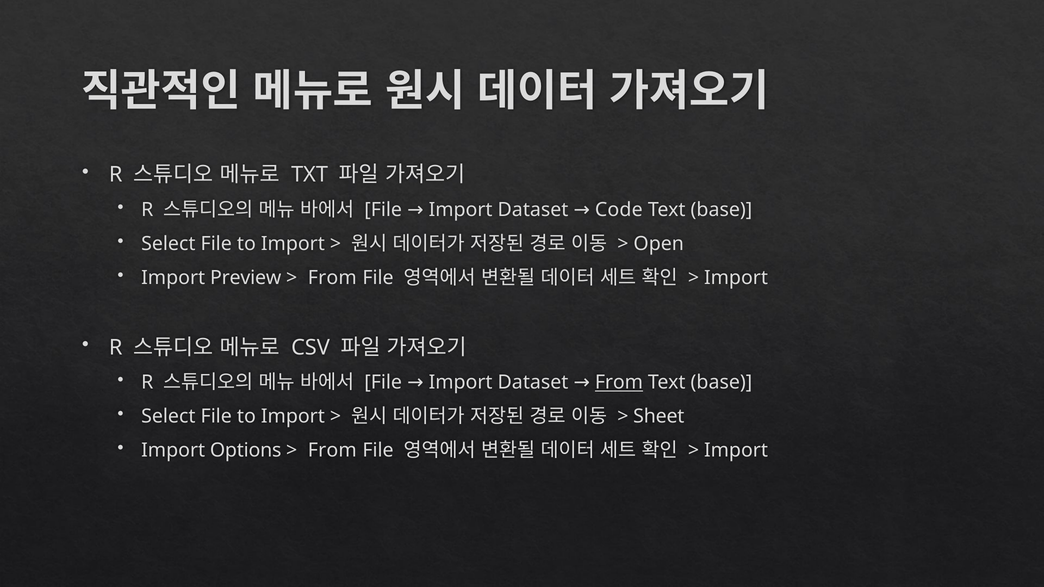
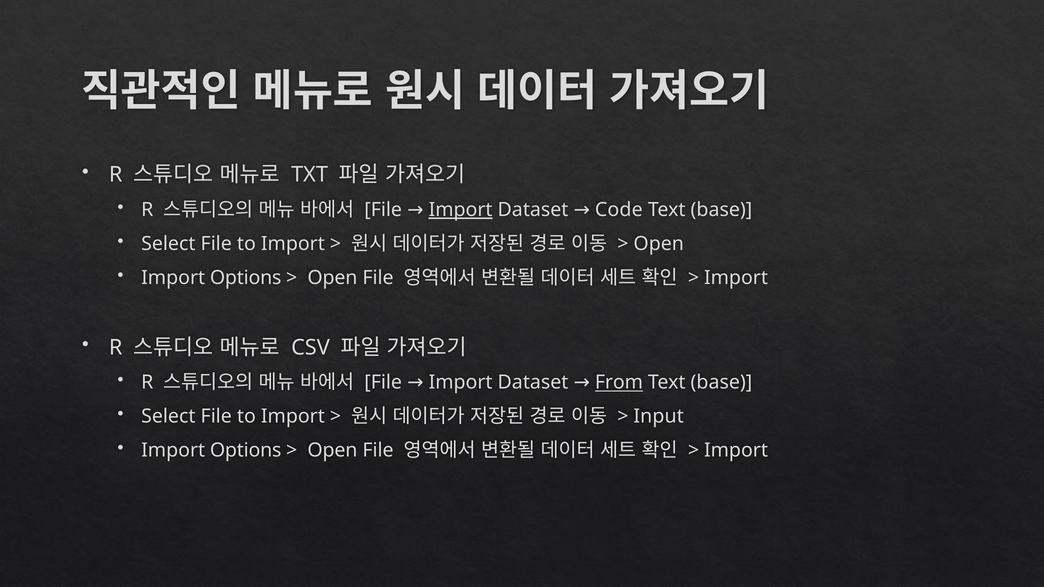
Import at (461, 210) underline: none -> present
Preview at (246, 278): Preview -> Options
From at (332, 278): From -> Open
Sheet: Sheet -> Input
From at (332, 451): From -> Open
